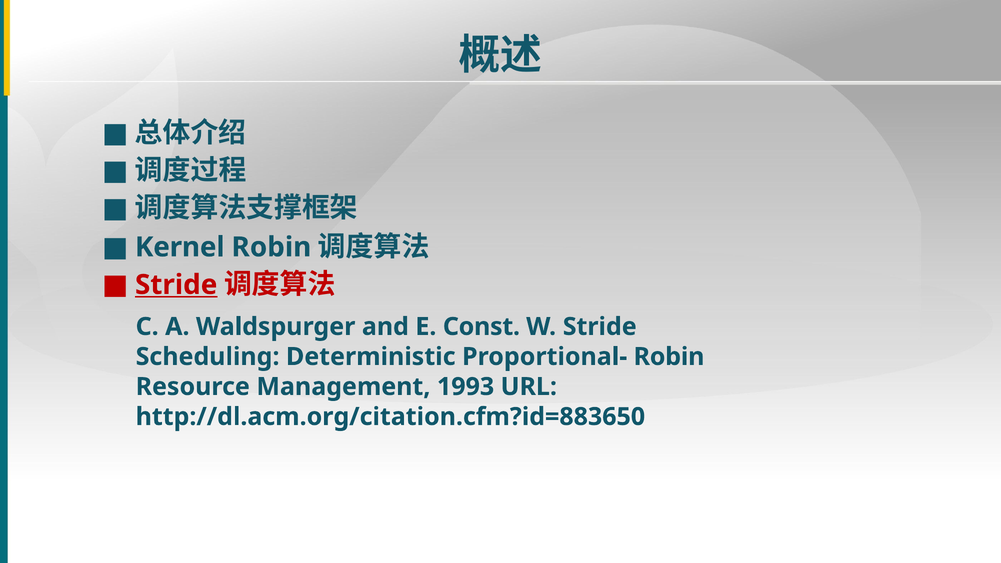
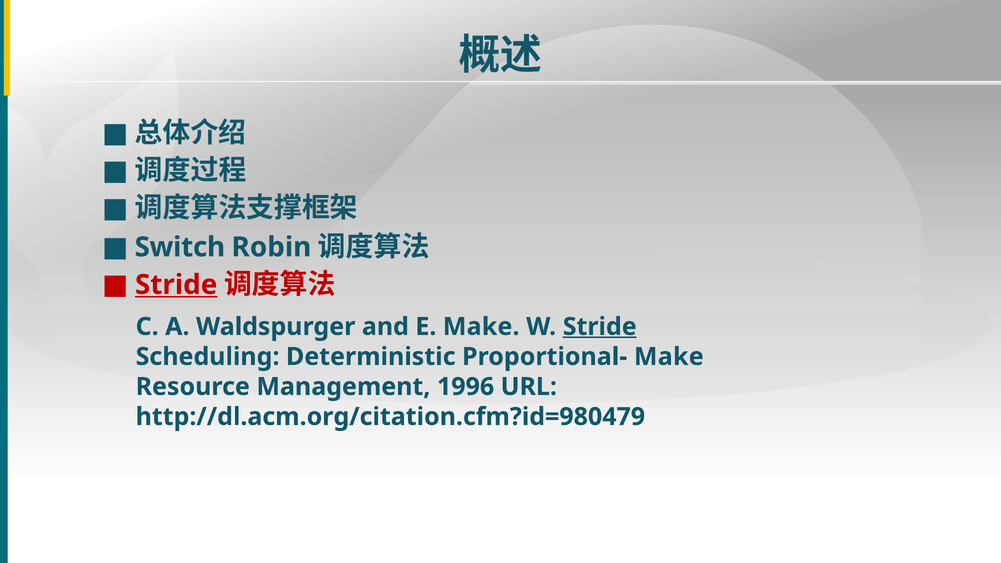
Kernel: Kernel -> Switch
E Const: Const -> Make
Stride at (600, 327) underline: none -> present
Proportional- Robin: Robin -> Make
1993: 1993 -> 1996
http://dl.acm.org/citation.cfm?id=883650: http://dl.acm.org/citation.cfm?id=883650 -> http://dl.acm.org/citation.cfm?id=980479
